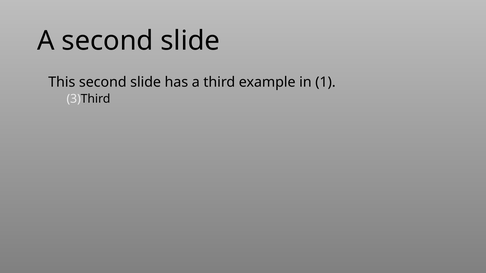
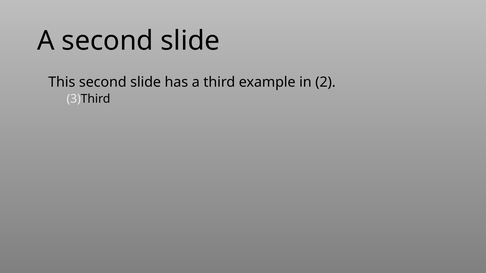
1: 1 -> 2
